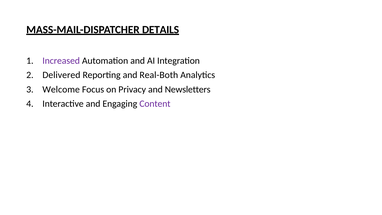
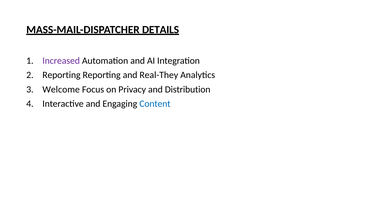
Delivered at (61, 75): Delivered -> Reporting
Real-Both: Real-Both -> Real-They
Newsletters: Newsletters -> Distribution
Content colour: purple -> blue
